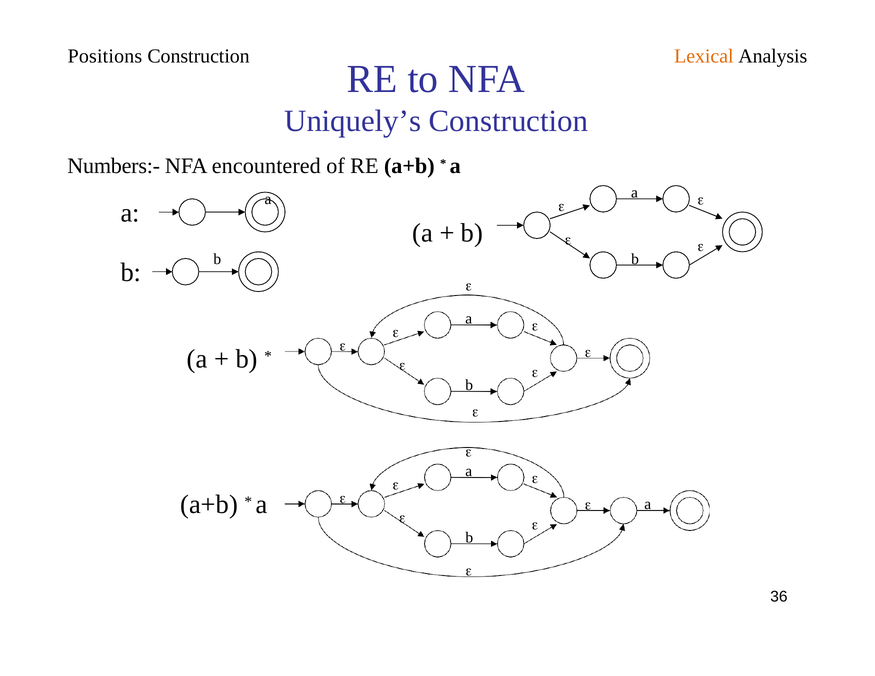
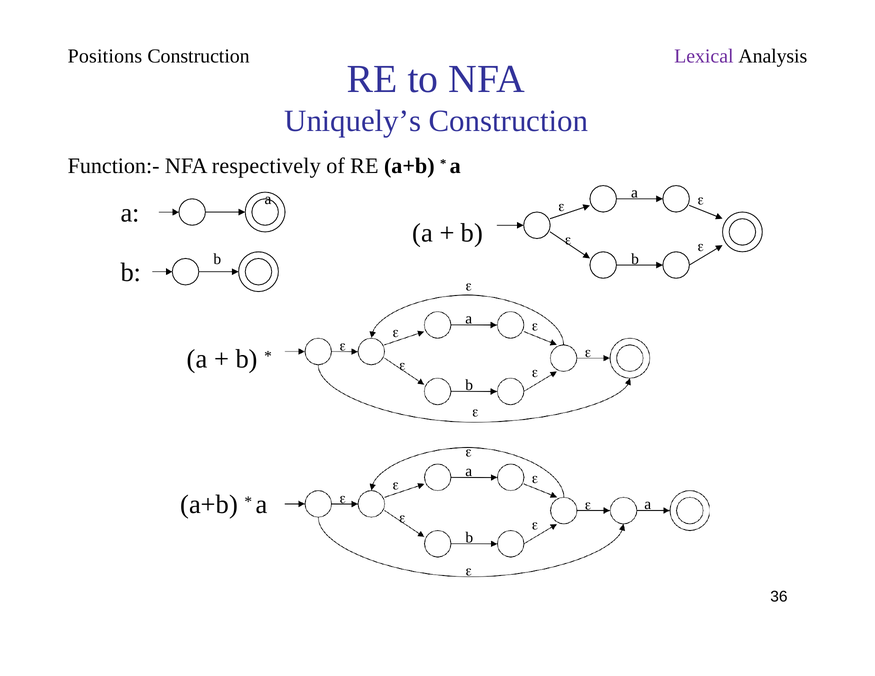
Lexical colour: orange -> purple
Numbers:-: Numbers:- -> Function:-
encountered: encountered -> respectively
